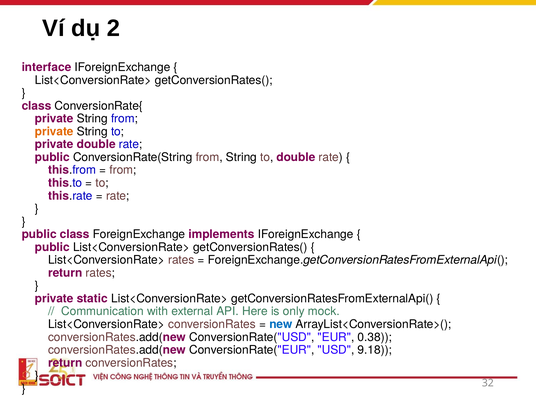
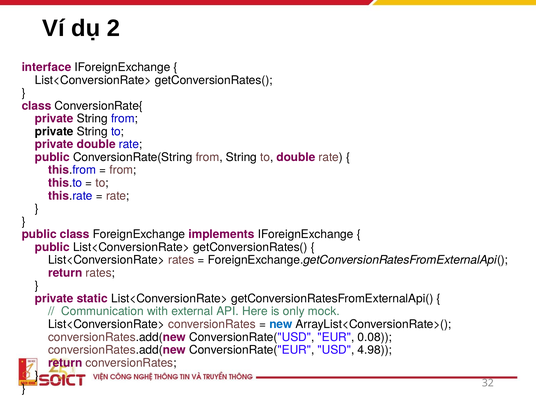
private at (54, 131) colour: orange -> black
0.38: 0.38 -> 0.08
9.18: 9.18 -> 4.98
